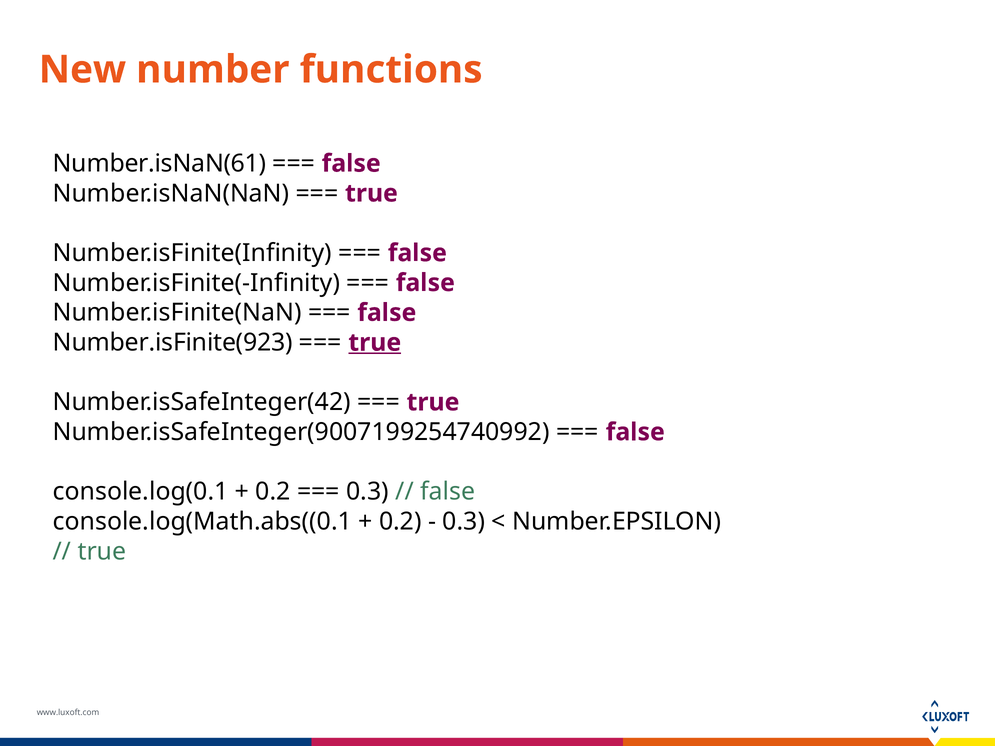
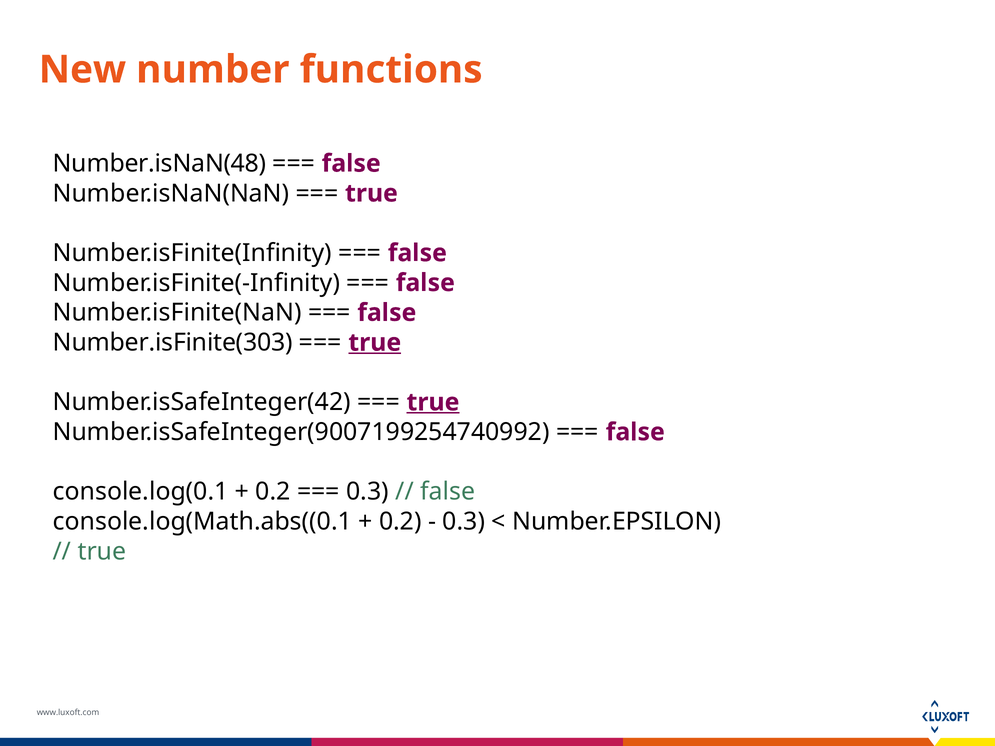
Number.isNaN(61: Number.isNaN(61 -> Number.isNaN(48
Number.isFinite(923: Number.isFinite(923 -> Number.isFinite(303
true at (433, 402) underline: none -> present
